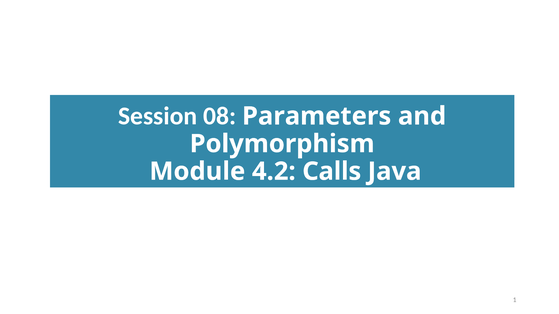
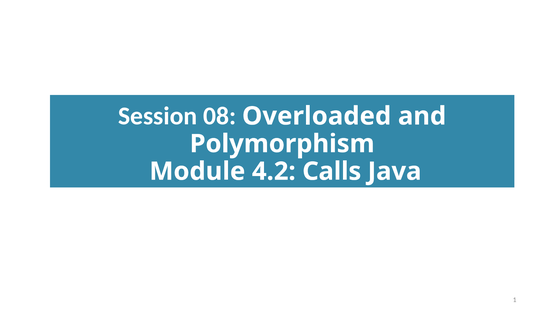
Parameters: Parameters -> Overloaded
